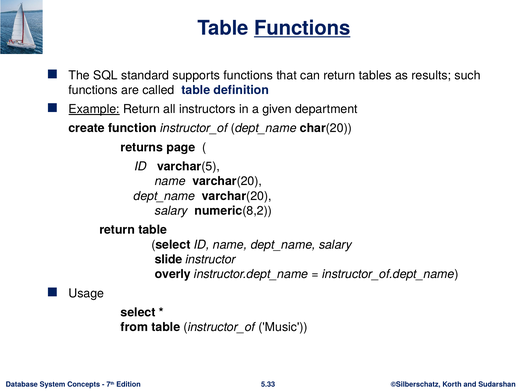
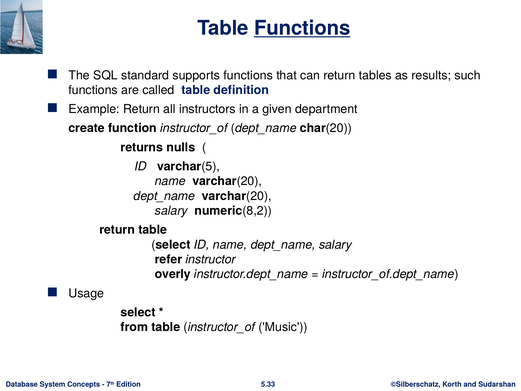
Example underline: present -> none
page: page -> nulls
slide: slide -> refer
